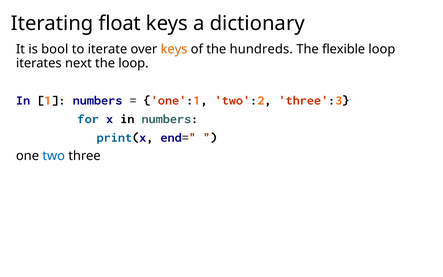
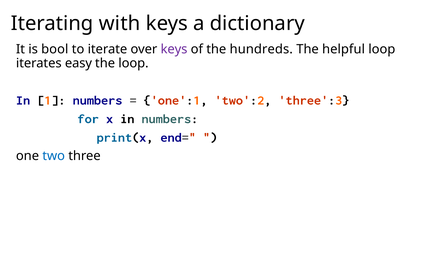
float: float -> with
keys at (174, 49) colour: orange -> purple
flexible: flexible -> helpful
next: next -> easy
